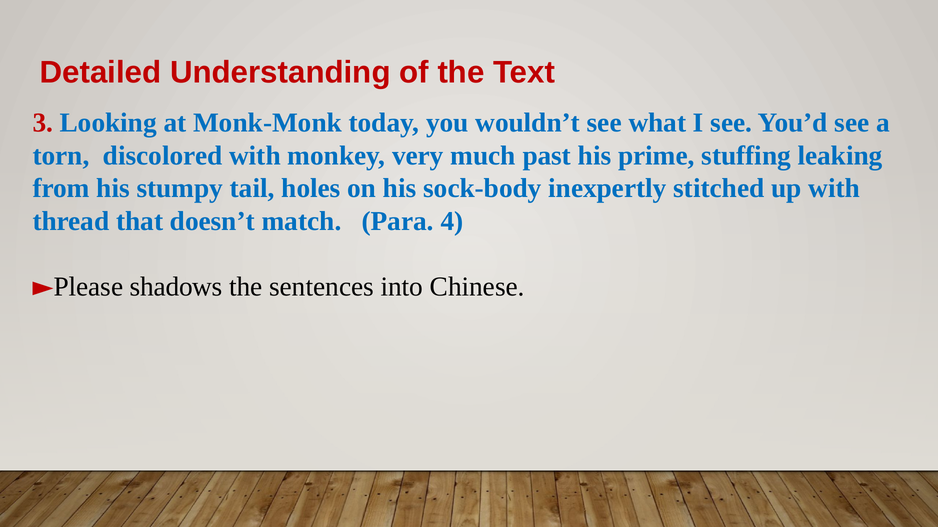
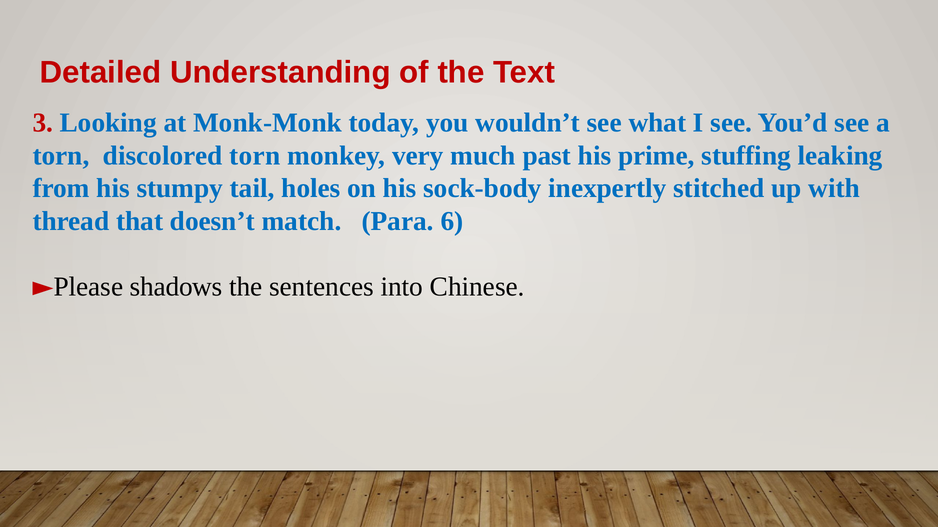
discolored with: with -> torn
4: 4 -> 6
